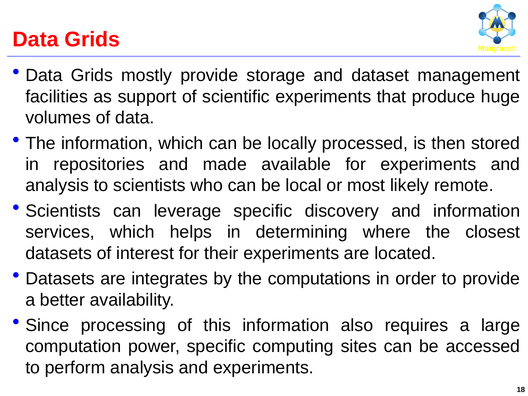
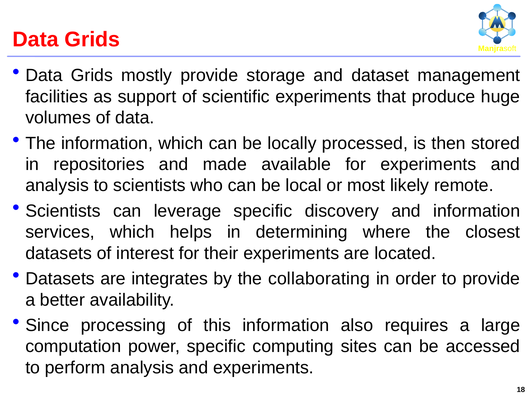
computations: computations -> collaborating
